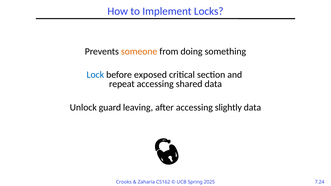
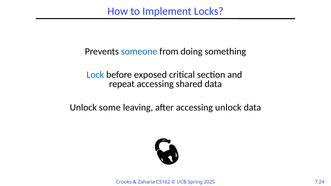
someone colour: orange -> blue
guard: guard -> some
accessing slightly: slightly -> unlock
